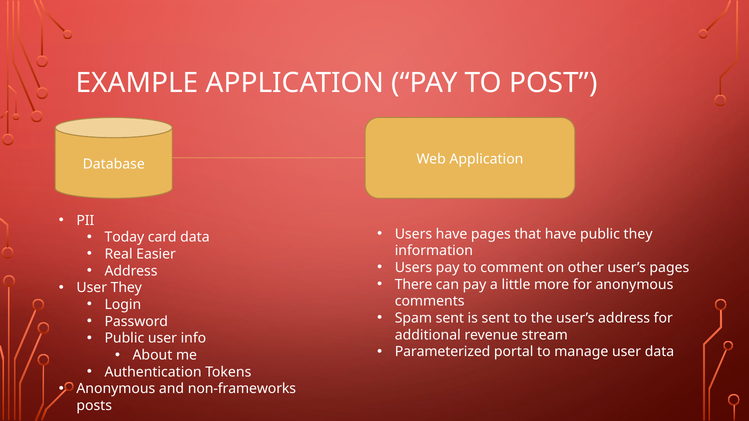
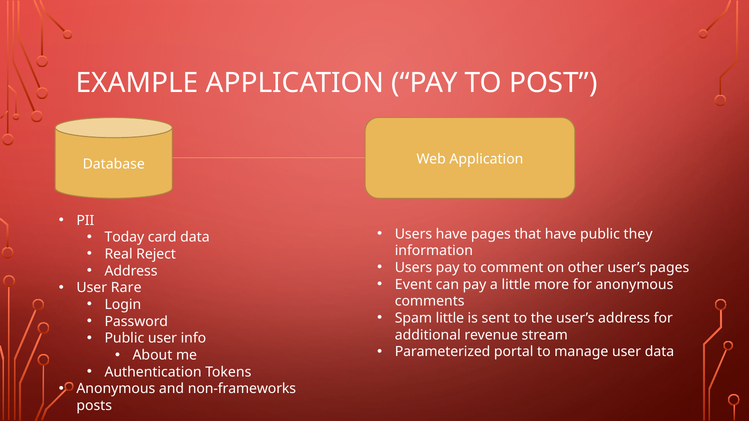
Easier: Easier -> Reject
There: There -> Event
User They: They -> Rare
Spam sent: sent -> little
